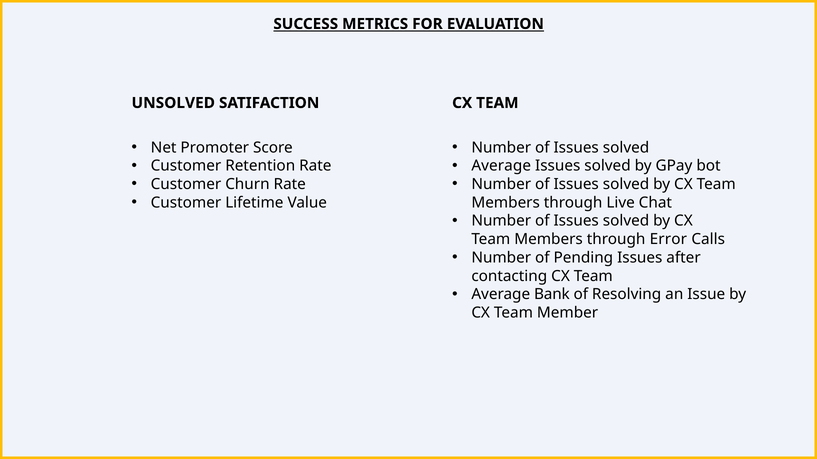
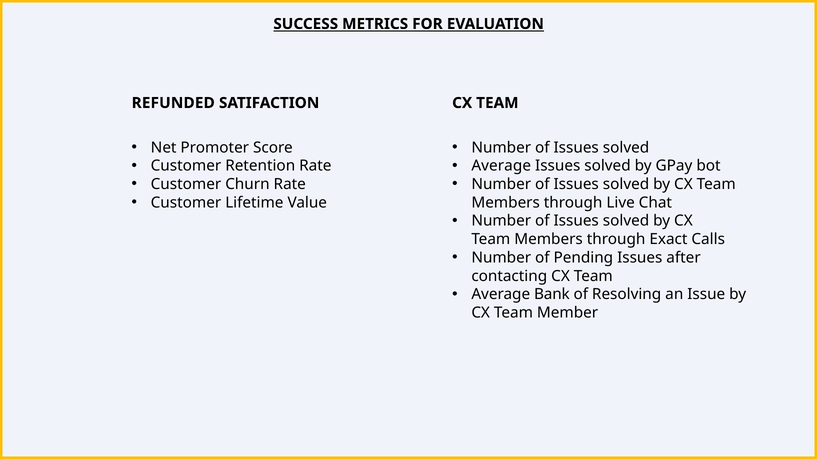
UNSOLVED: UNSOLVED -> REFUNDED
Error: Error -> Exact
